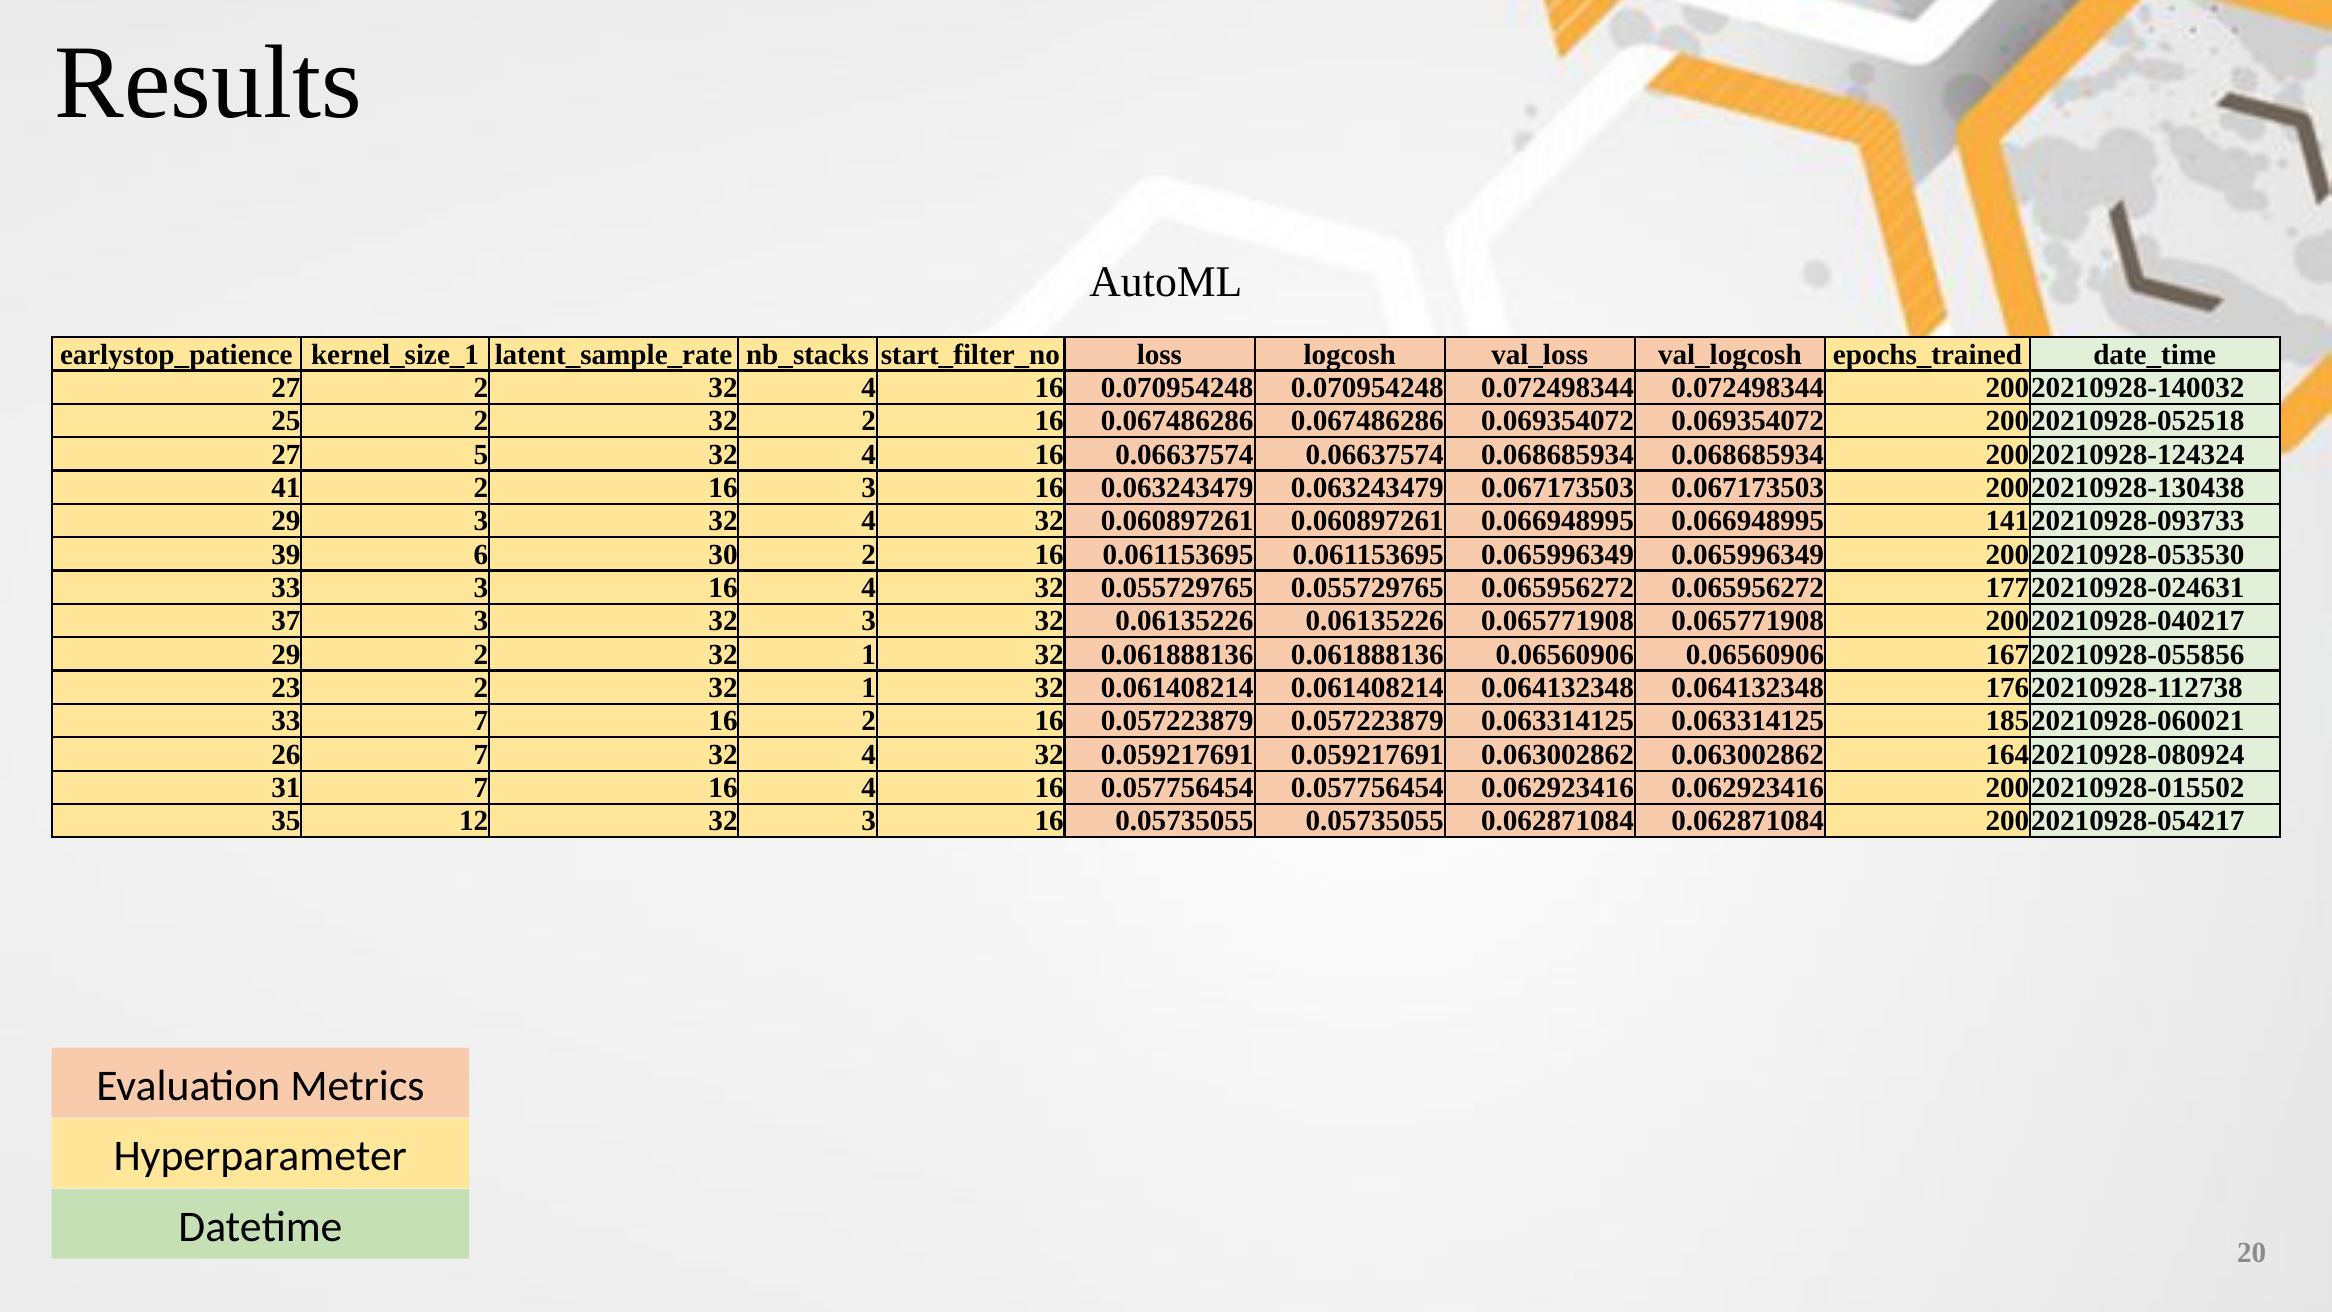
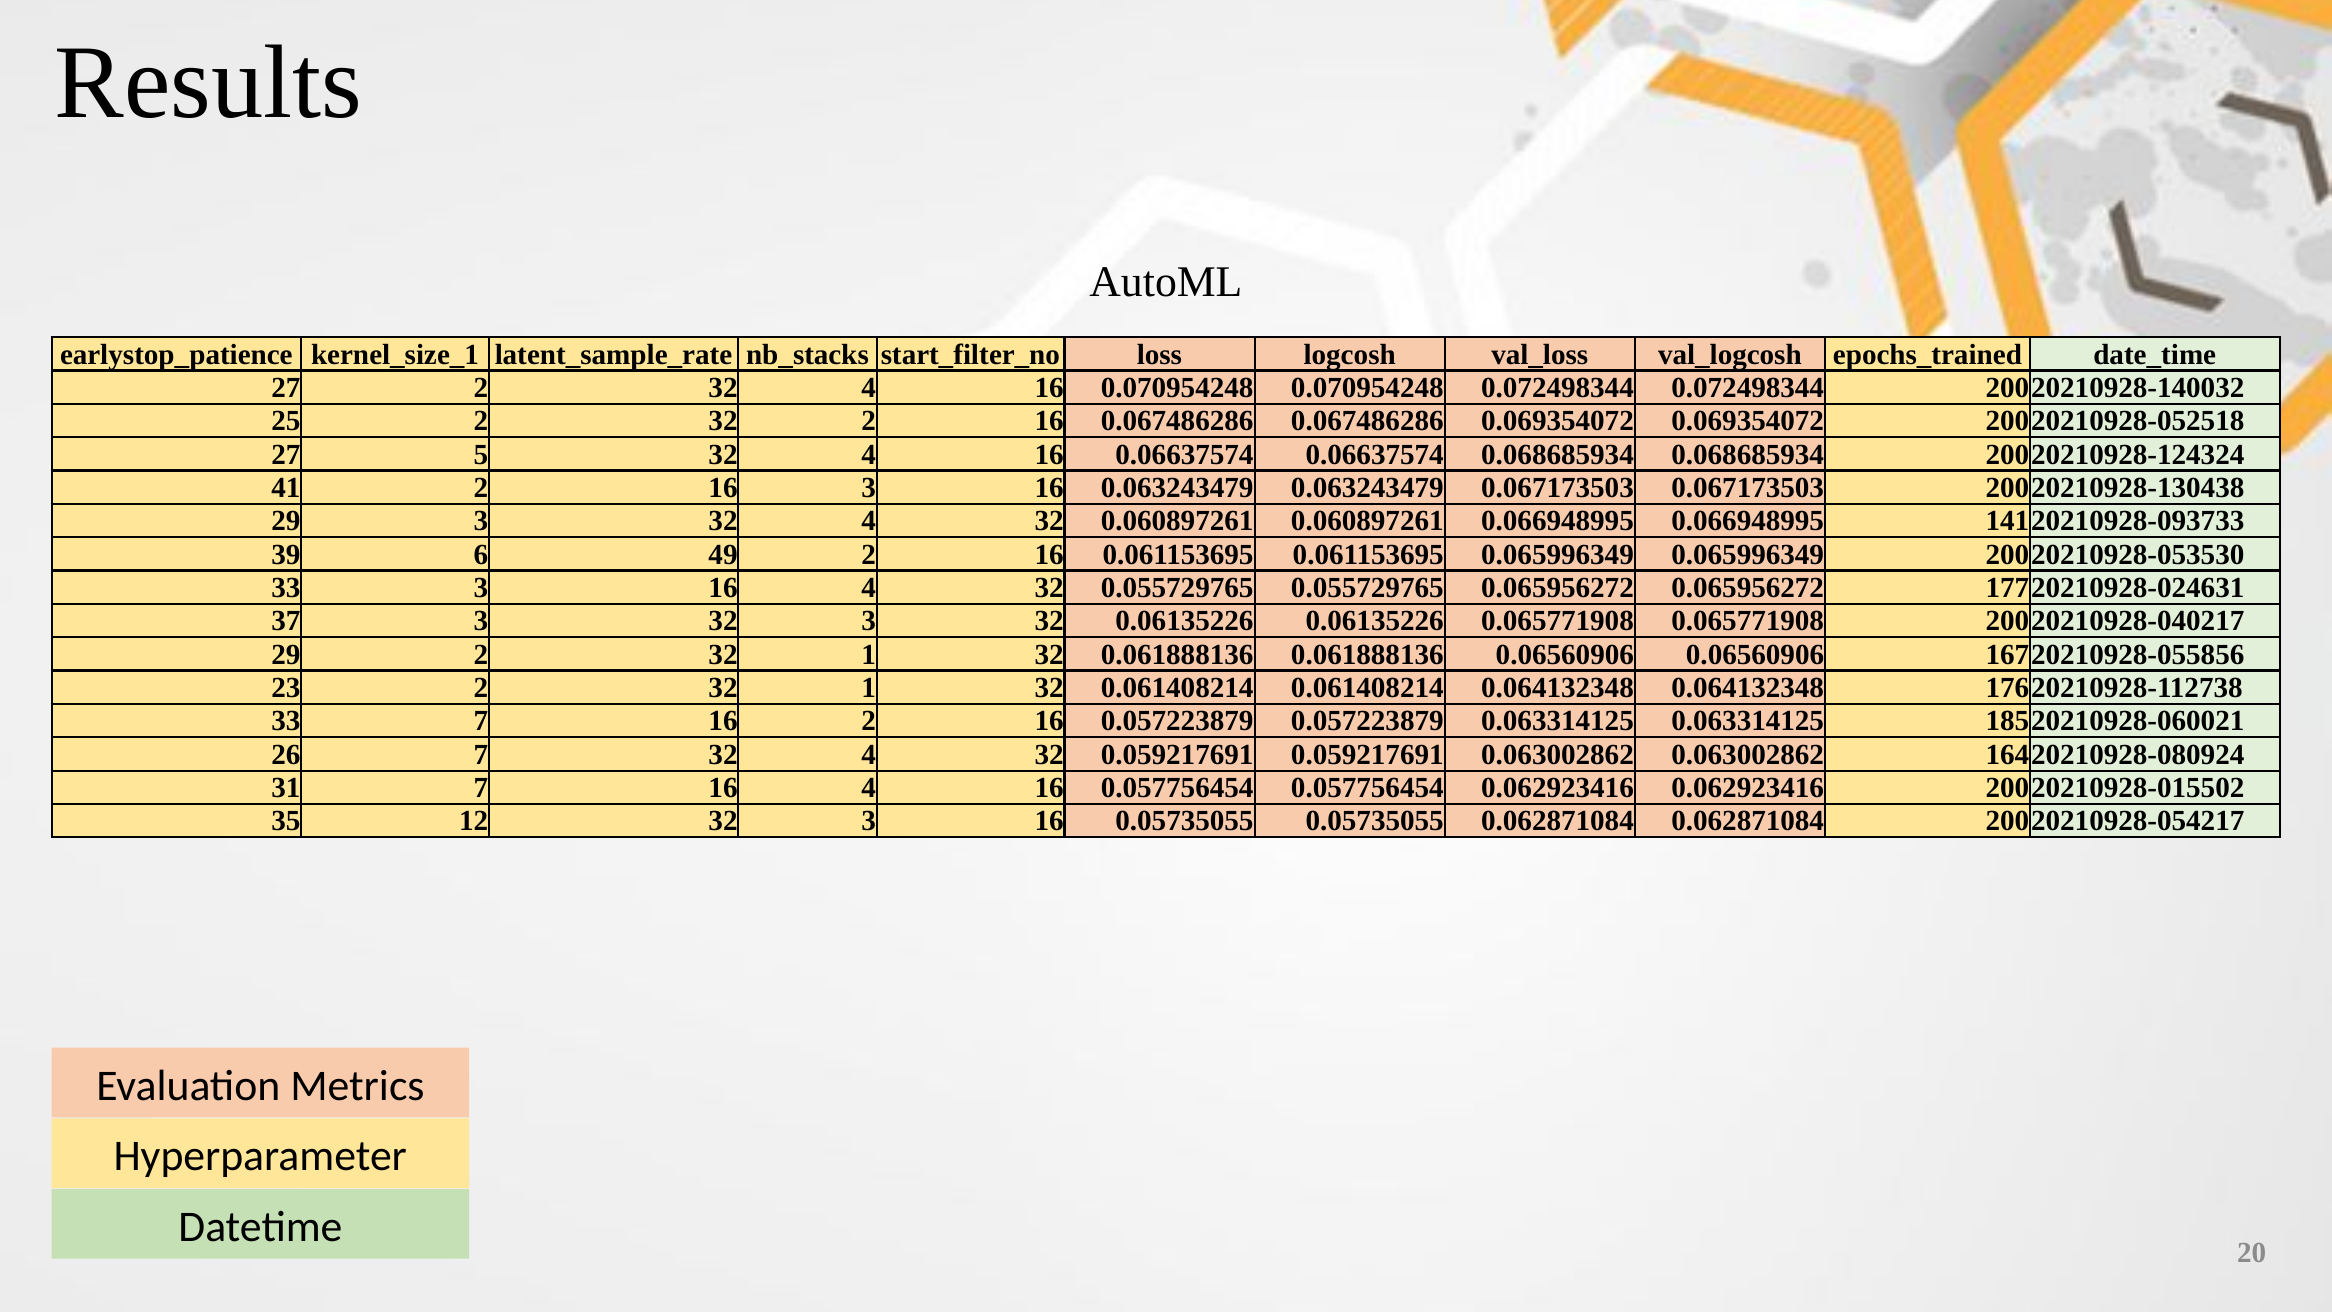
30: 30 -> 49
